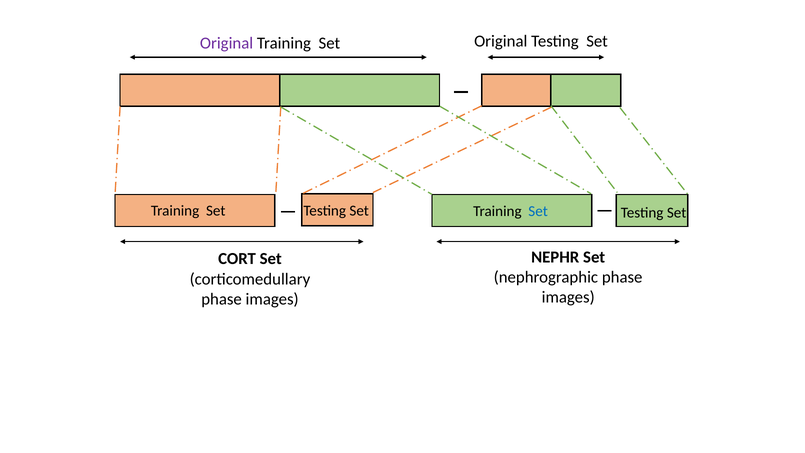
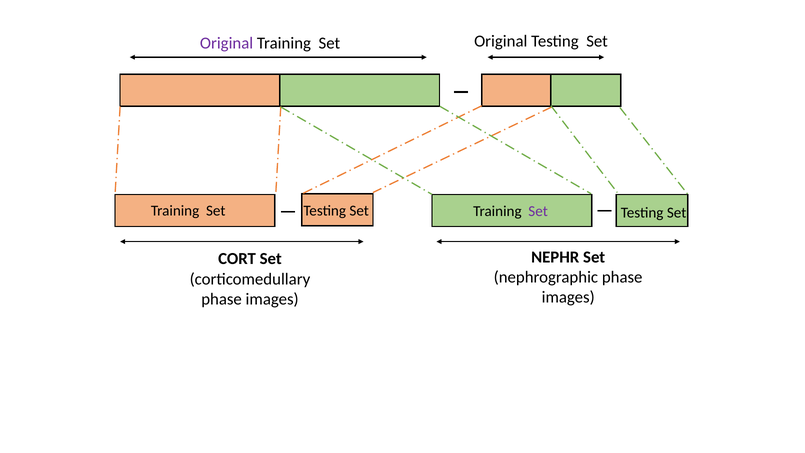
Set at (538, 211) colour: blue -> purple
